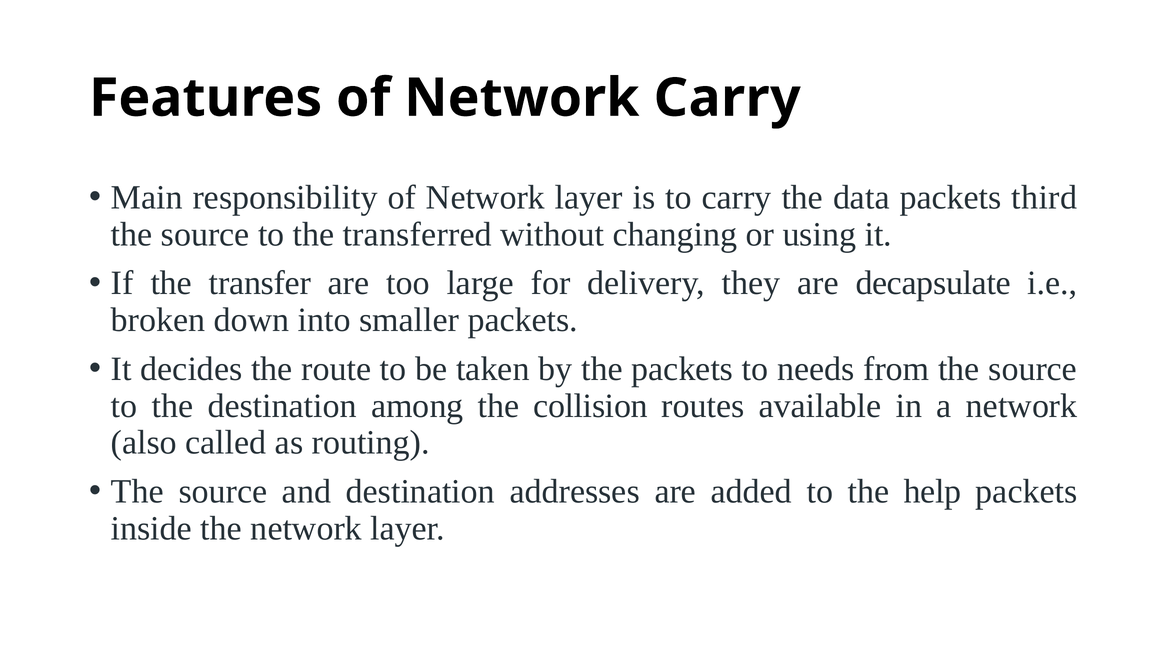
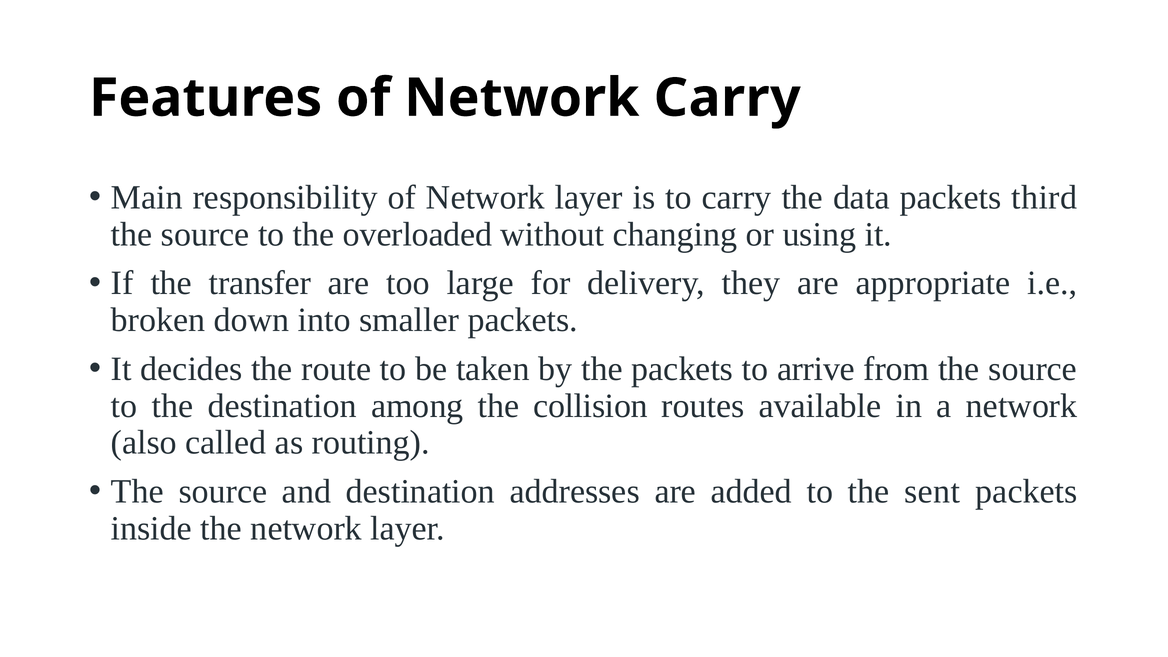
transferred: transferred -> overloaded
decapsulate: decapsulate -> appropriate
needs: needs -> arrive
help: help -> sent
